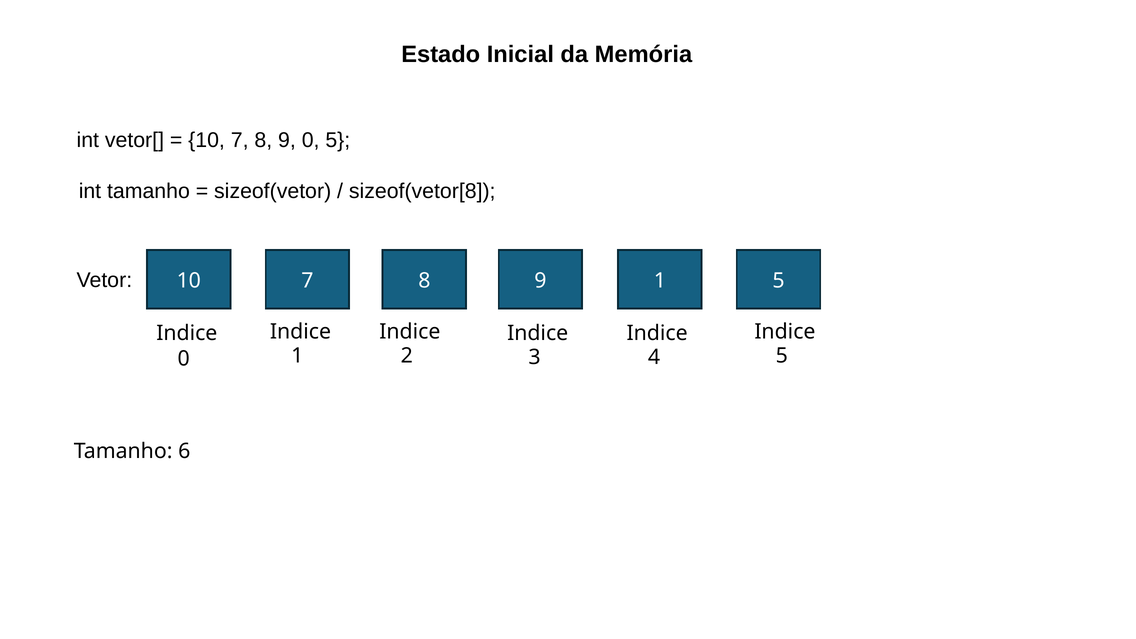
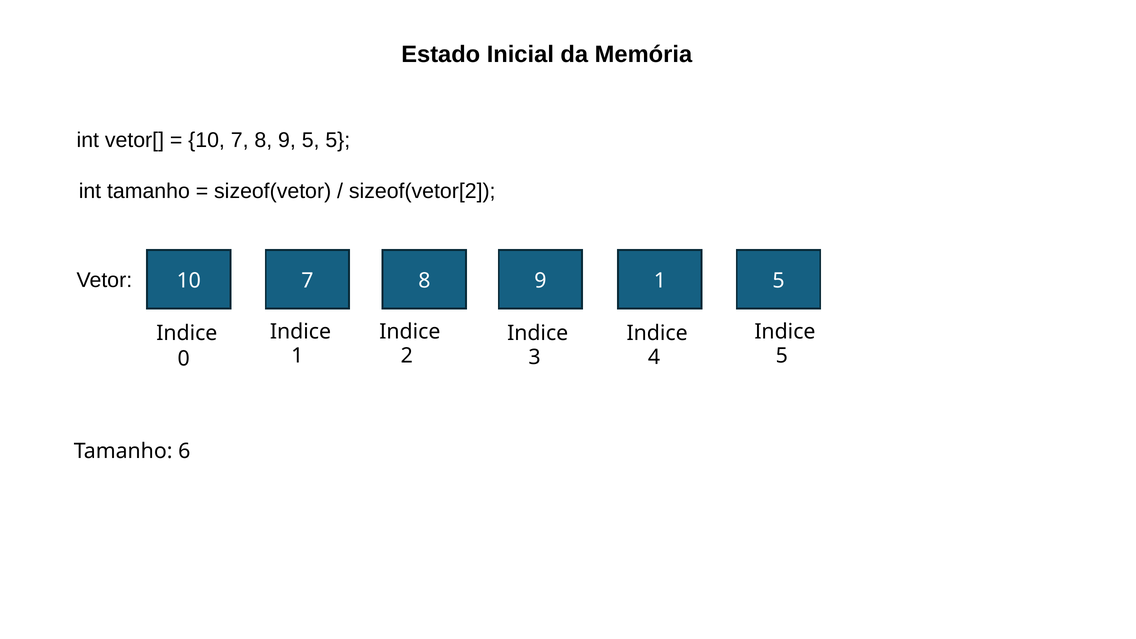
9 0: 0 -> 5
sizeof(vetor[8: sizeof(vetor[8 -> sizeof(vetor[2
